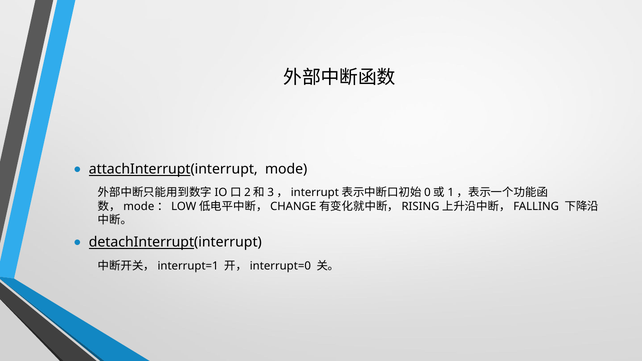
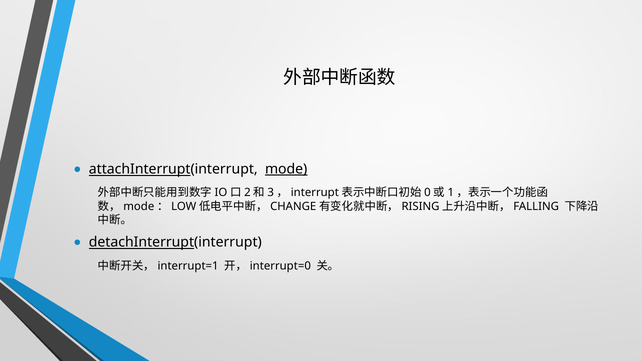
mode underline: none -> present
